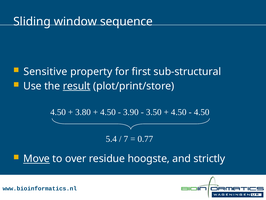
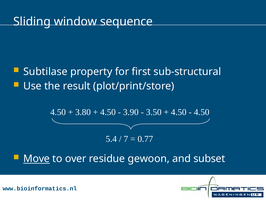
Sensitive: Sensitive -> Subtilase
result underline: present -> none
hoogste: hoogste -> gewoon
strictly: strictly -> subset
